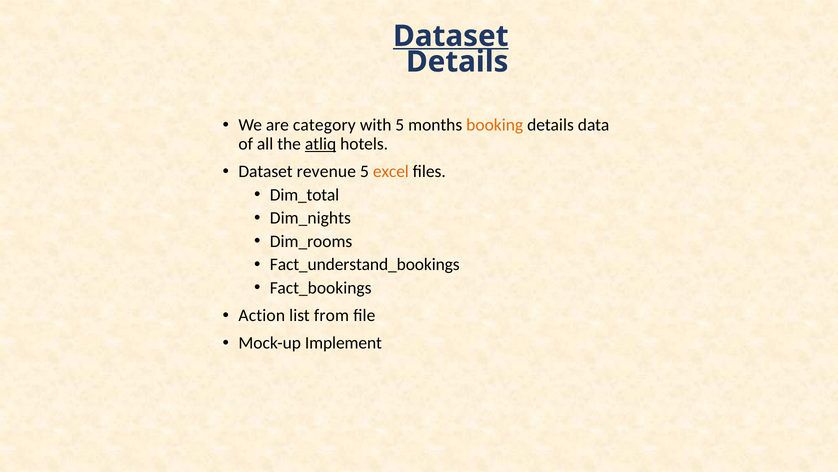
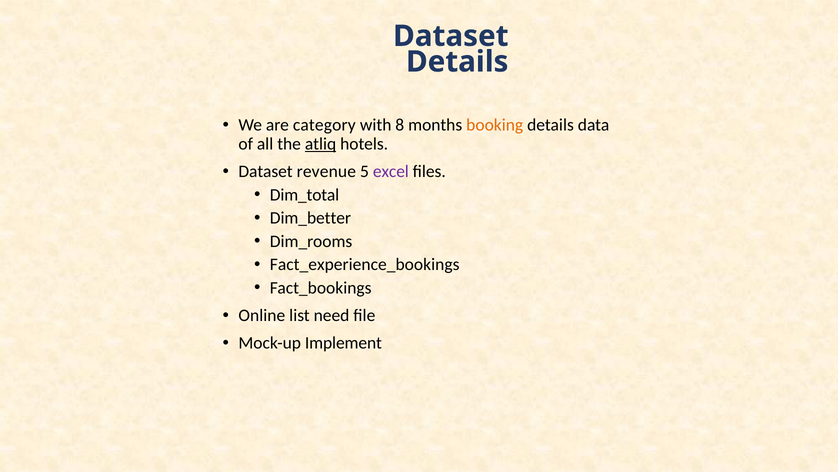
Dataset at (451, 36) underline: present -> none
with 5: 5 -> 8
excel colour: orange -> purple
Dim_nights: Dim_nights -> Dim_better
Fact_understand_bookings: Fact_understand_bookings -> Fact_experience_bookings
Action: Action -> Online
from: from -> need
